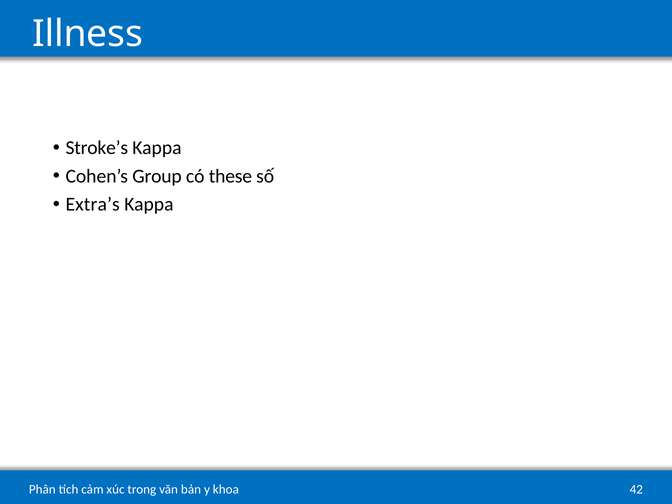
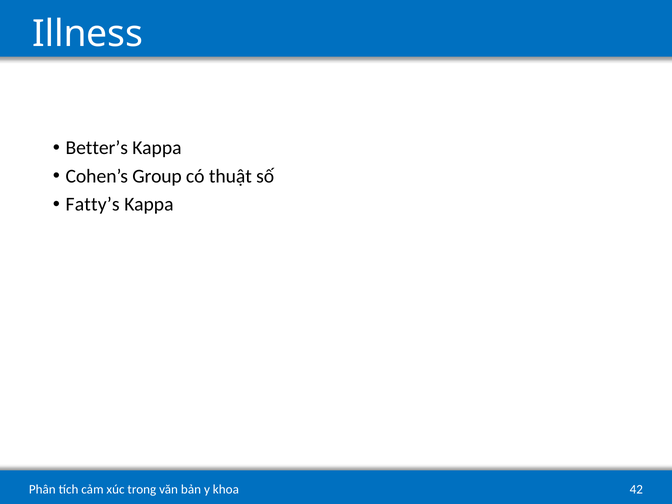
Stroke’s: Stroke’s -> Better’s
these: these -> thuật
Extra’s: Extra’s -> Fatty’s
